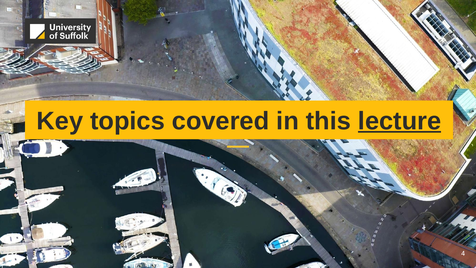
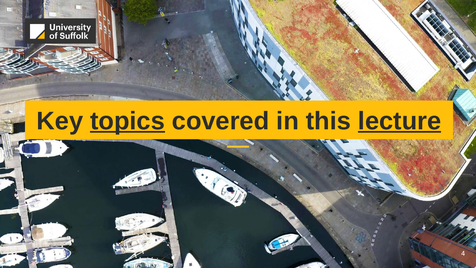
topics underline: none -> present
